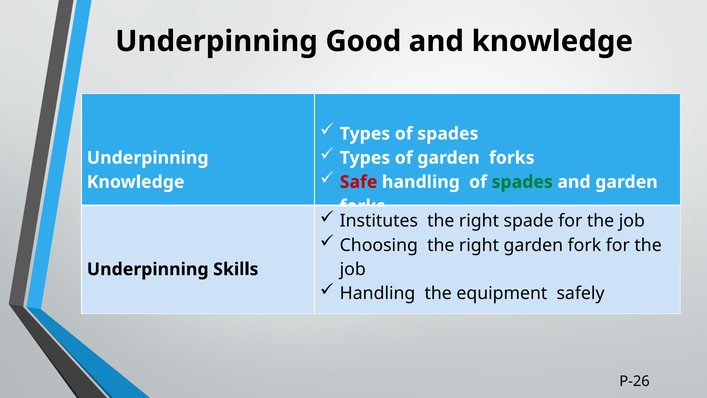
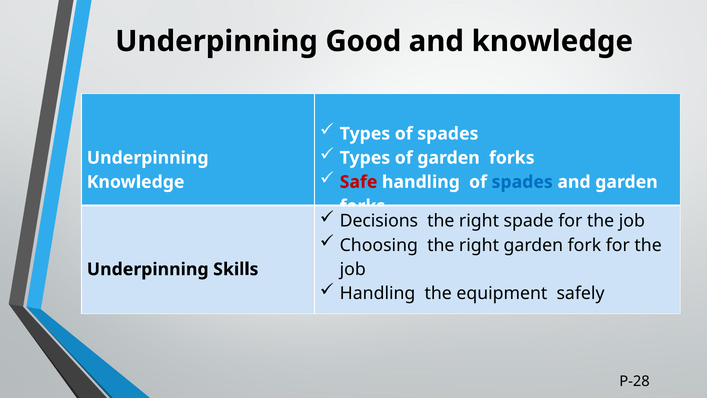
spades at (522, 182) colour: green -> blue
Institutes: Institutes -> Decisions
P-26: P-26 -> P-28
